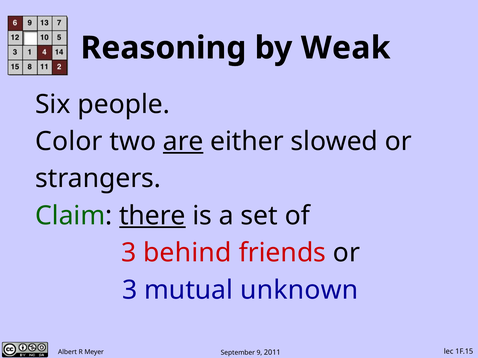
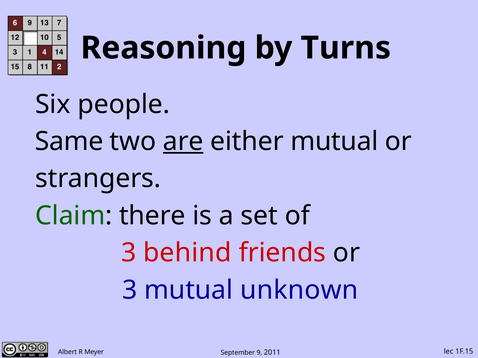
Weak: Weak -> Turns
Color: Color -> Same
either slowed: slowed -> mutual
there underline: present -> none
